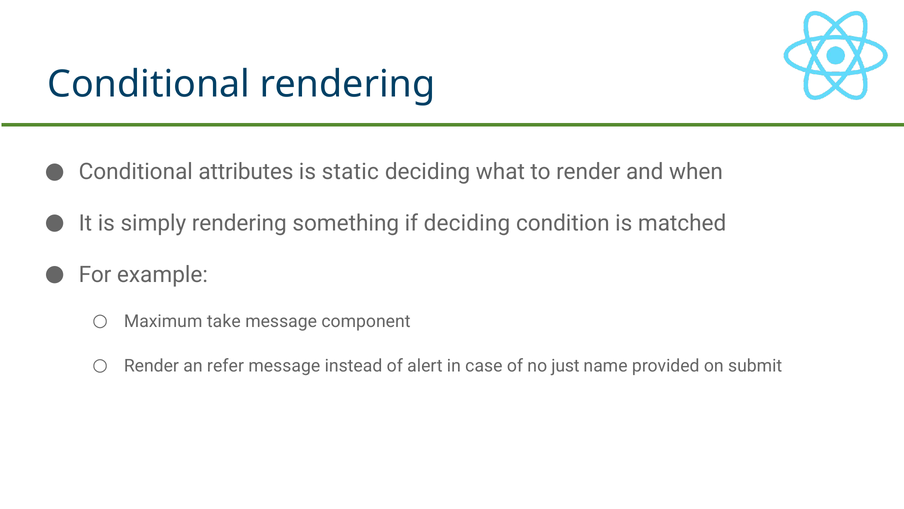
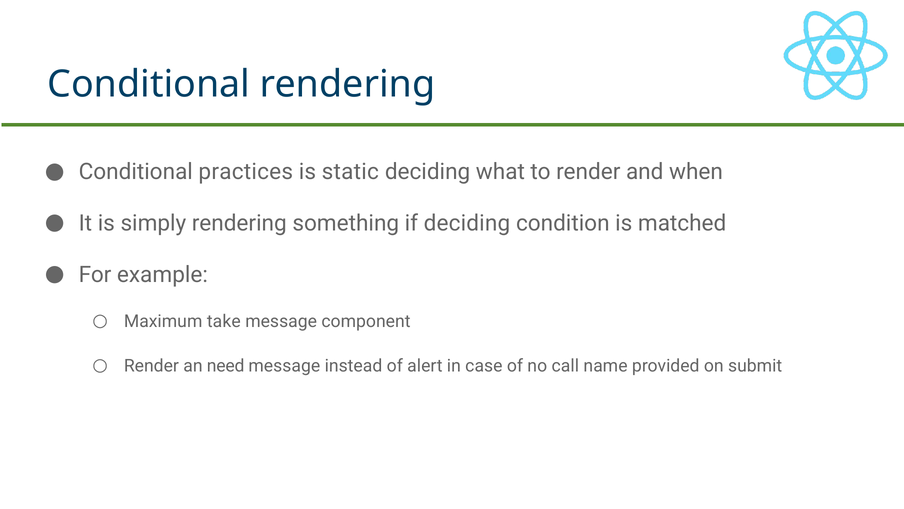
attributes: attributes -> practices
refer: refer -> need
just: just -> call
